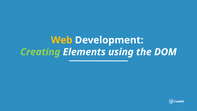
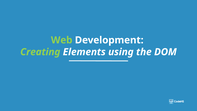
Web colour: yellow -> light green
